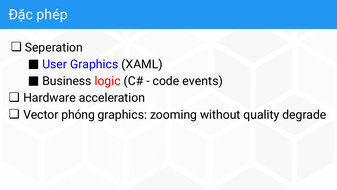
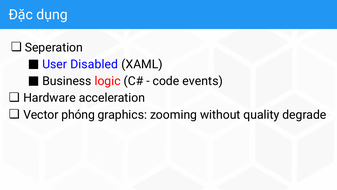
phép: phép -> dụng
Graphics at (94, 64): Graphics -> Disabled
